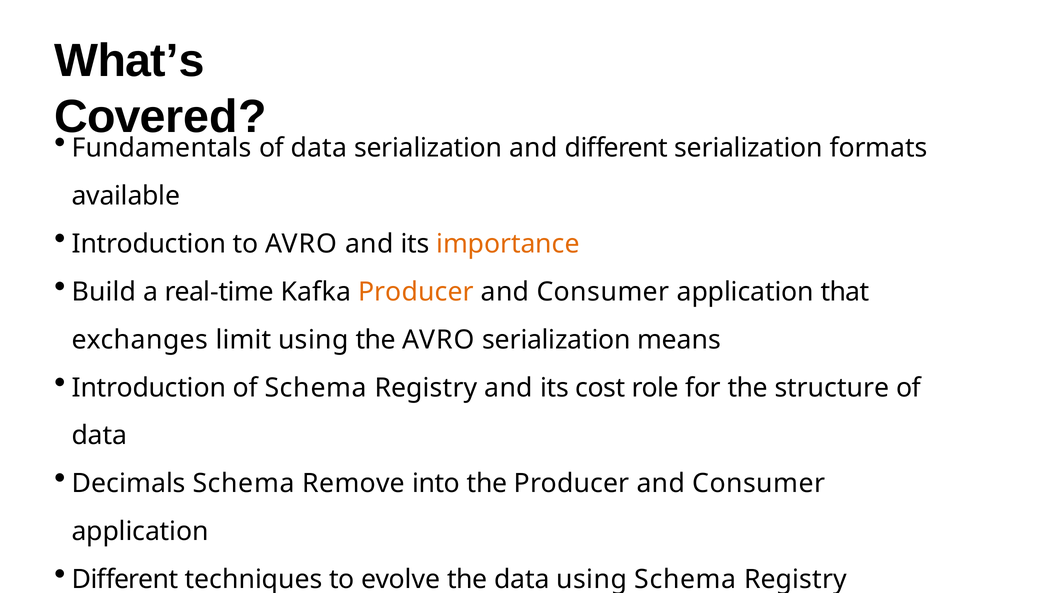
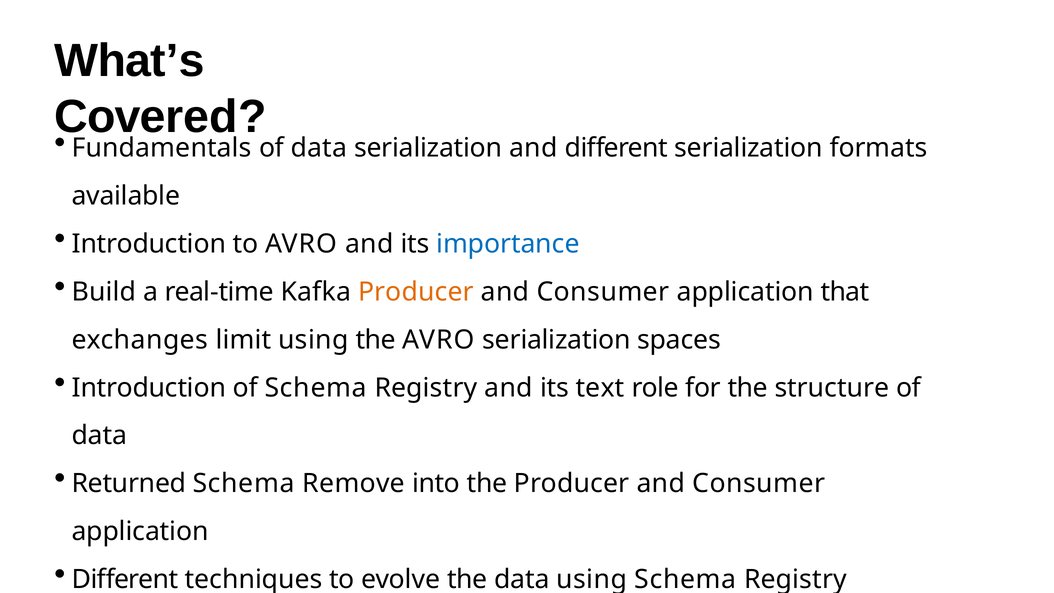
importance colour: orange -> blue
means: means -> spaces
cost: cost -> text
Decimals: Decimals -> Returned
